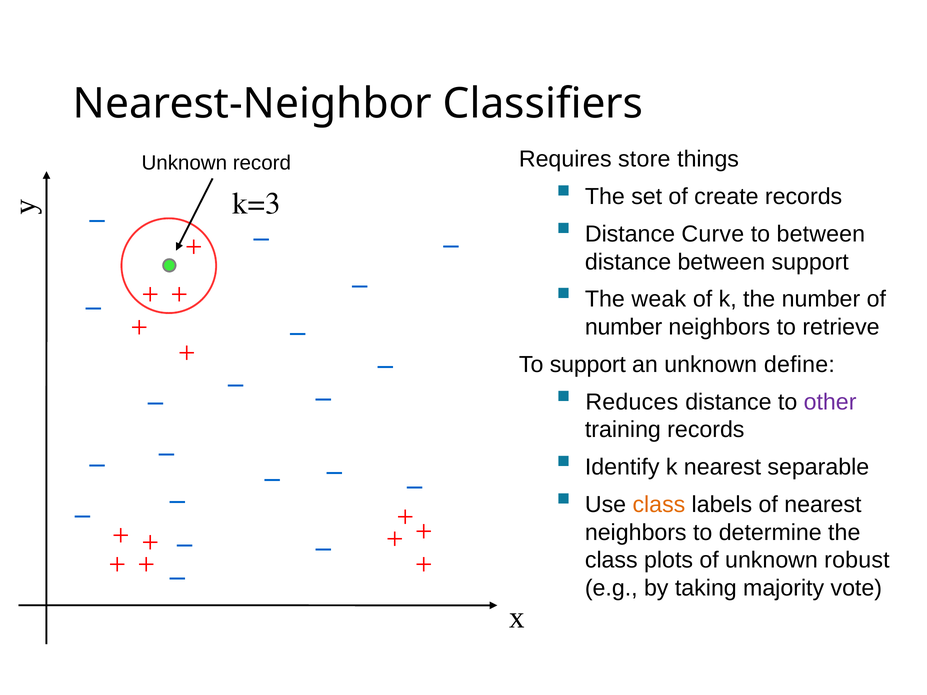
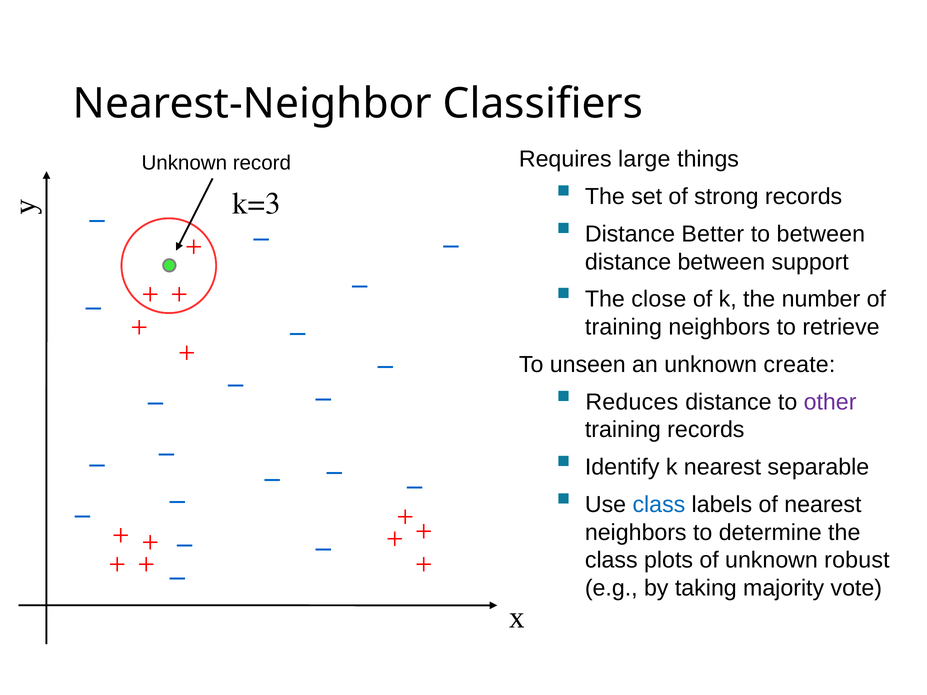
store: store -> large
create: create -> strong
Curve: Curve -> Better
weak: weak -> close
number at (624, 327): number -> training
To support: support -> unseen
define: define -> create
class at (659, 505) colour: orange -> blue
